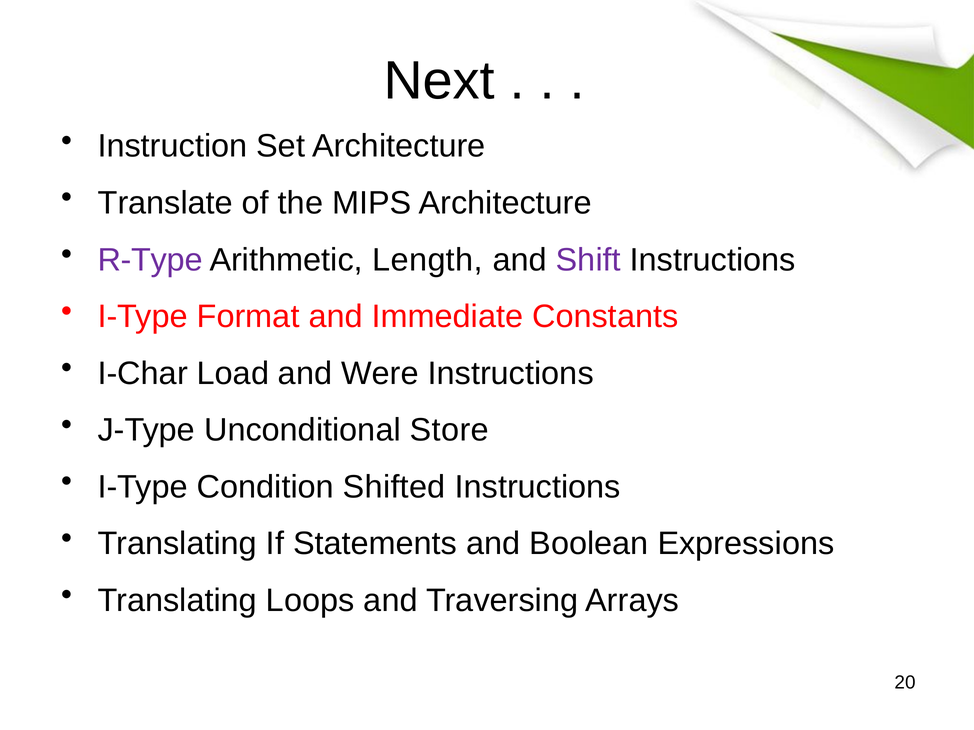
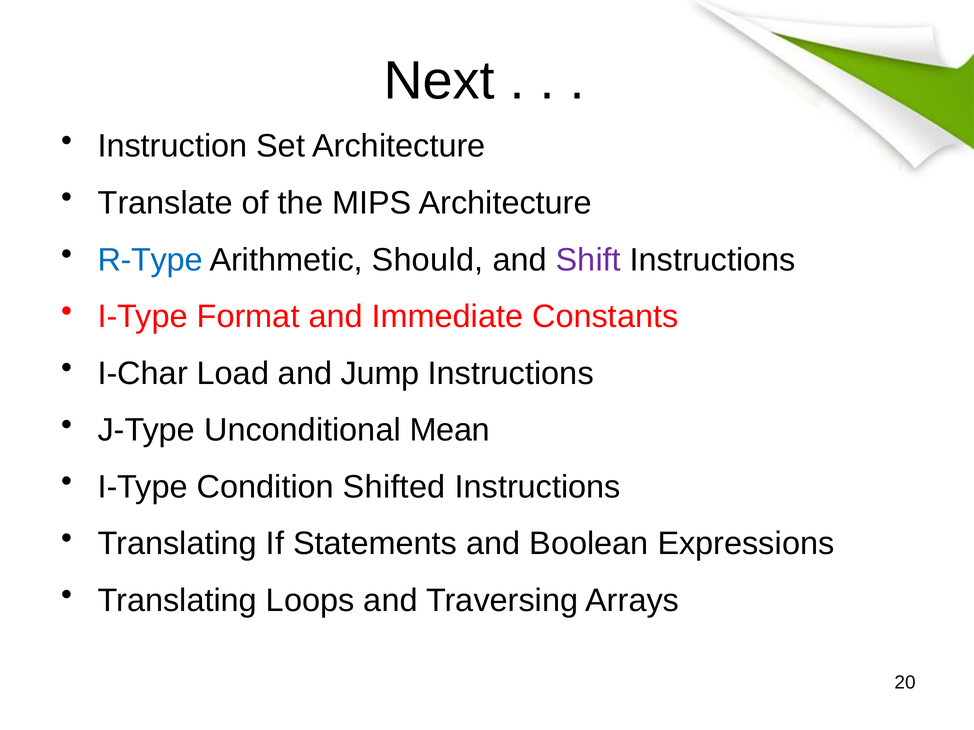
R-Type colour: purple -> blue
Length: Length -> Should
Were: Were -> Jump
Store: Store -> Mean
